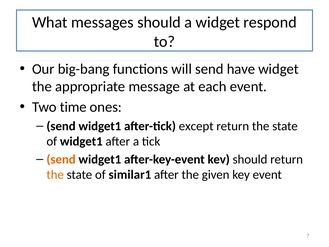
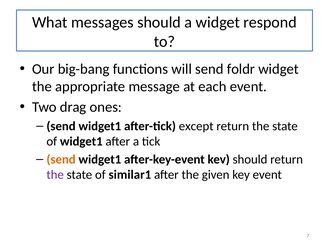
have: have -> foldr
time: time -> drag
the at (55, 175) colour: orange -> purple
